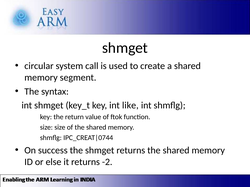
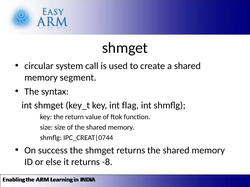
like: like -> flag
-2: -2 -> -8
